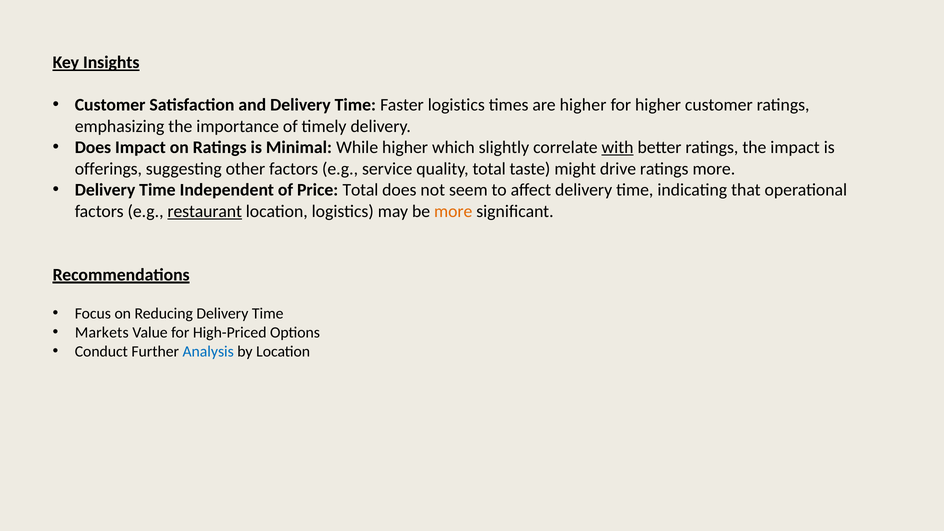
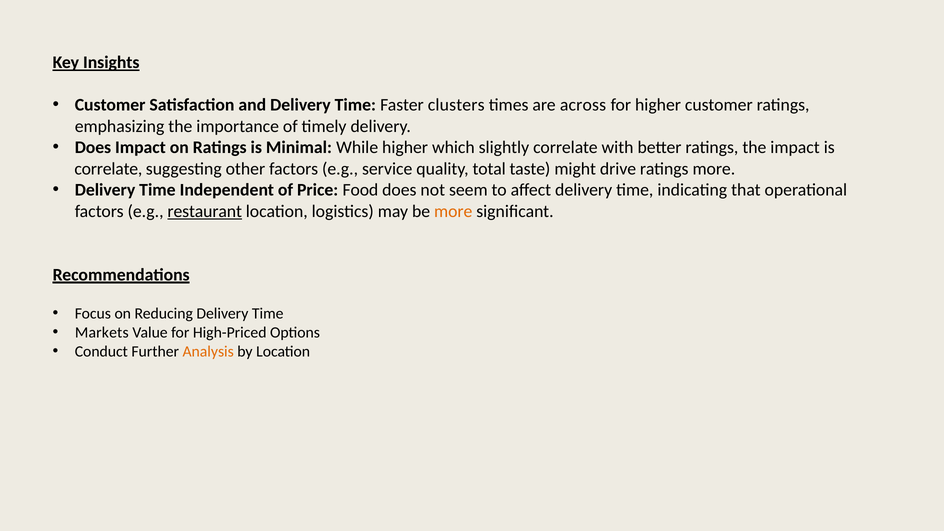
Faster logistics: logistics -> clusters
are higher: higher -> across
with underline: present -> none
offerings at (108, 169): offerings -> correlate
Price Total: Total -> Food
Analysis colour: blue -> orange
